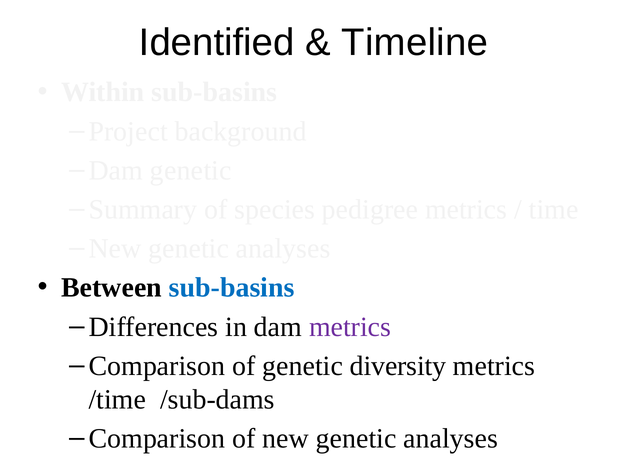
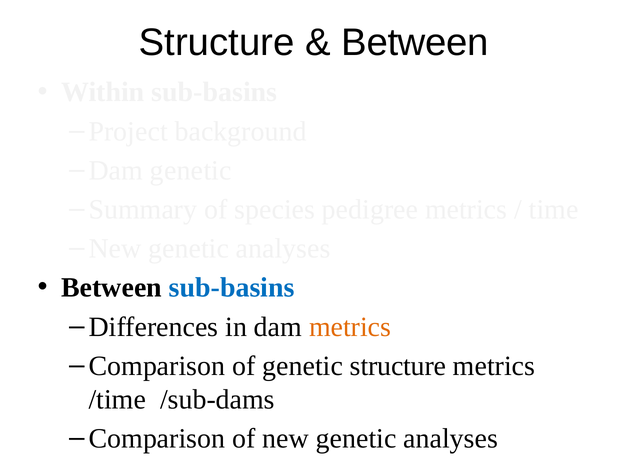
Identified at (217, 43): Identified -> Structure
Timeline at (415, 43): Timeline -> Between
metrics at (350, 327) colour: purple -> orange
genetic diversity: diversity -> structure
